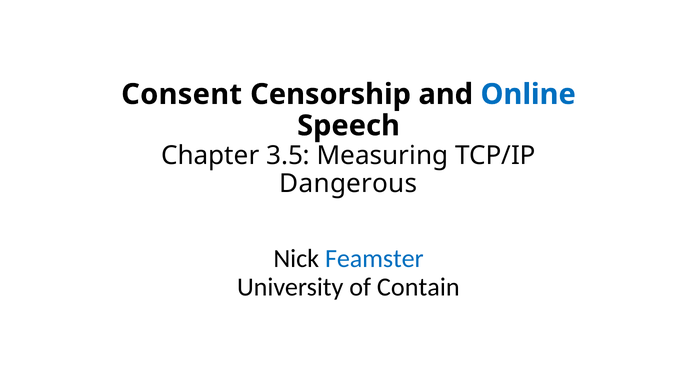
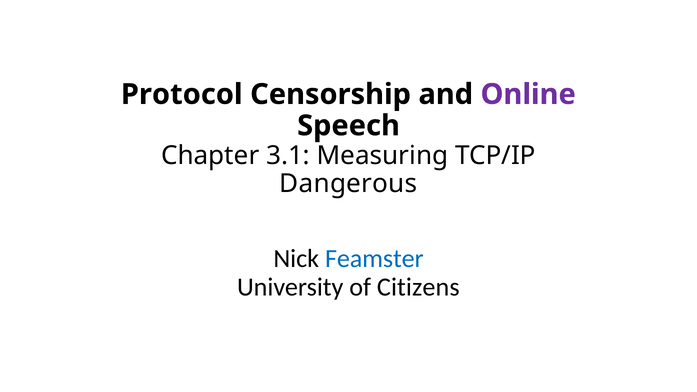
Consent: Consent -> Protocol
Online colour: blue -> purple
3.5: 3.5 -> 3.1
Contain: Contain -> Citizens
